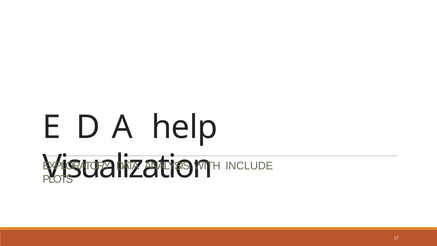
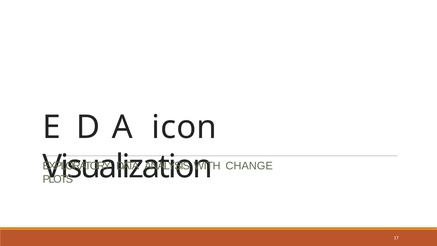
help: help -> icon
INCLUDE: INCLUDE -> CHANGE
